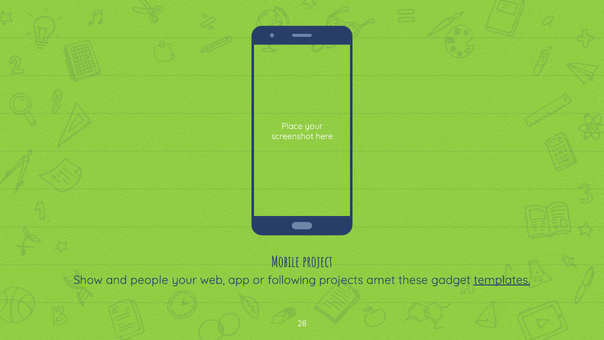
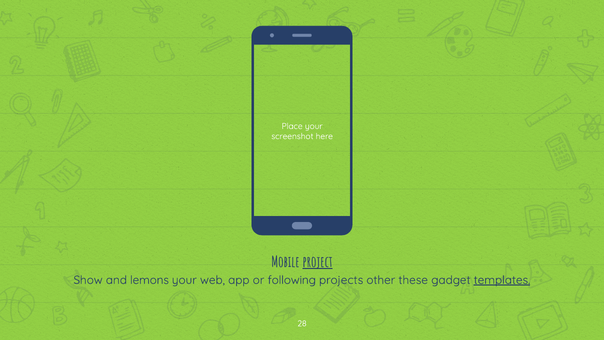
project underline: none -> present
people: people -> lemons
amet: amet -> other
